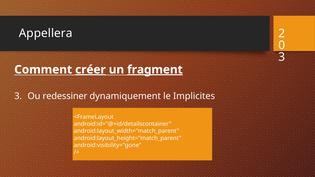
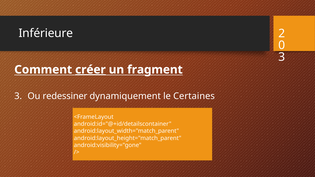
Appellera: Appellera -> Inférieure
fragment underline: present -> none
Implicites: Implicites -> Certaines
